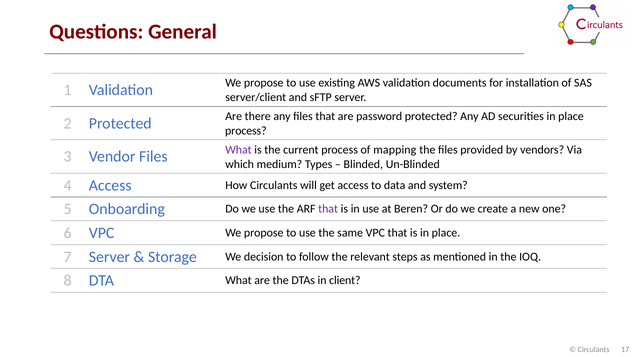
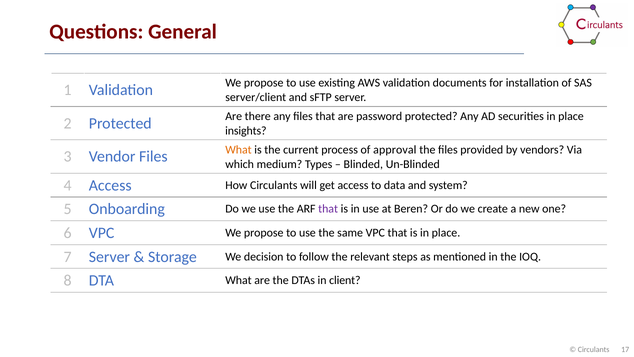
process at (246, 131): process -> insights
What at (238, 149) colour: purple -> orange
mapping: mapping -> approval
